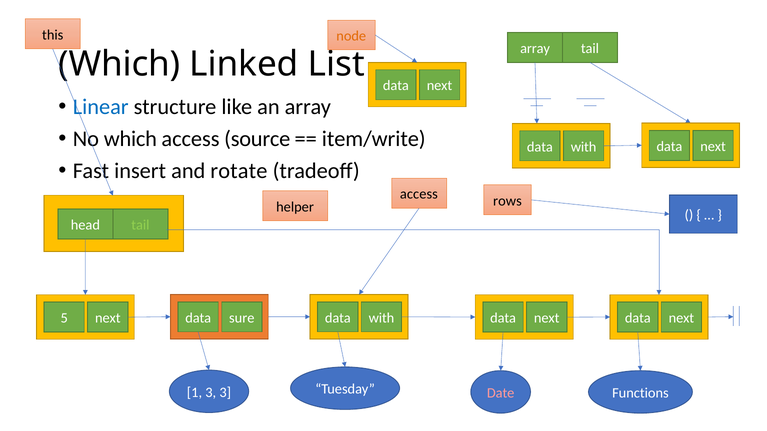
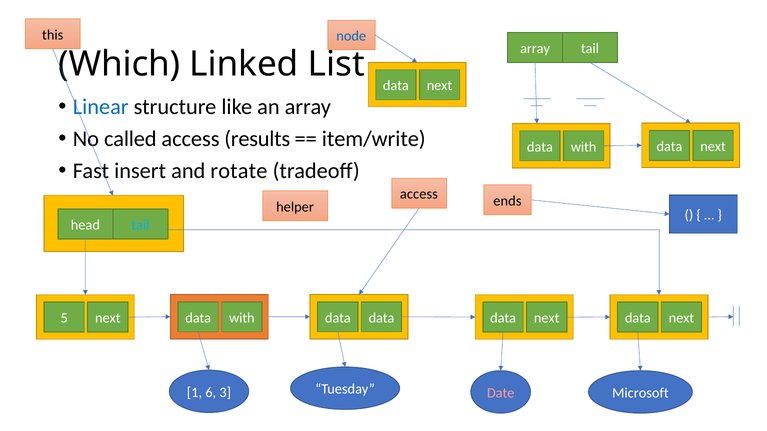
node colour: orange -> blue
No which: which -> called
source: source -> results
rows: rows -> ends
tail at (140, 225) colour: light green -> light blue
with at (381, 318): with -> data
next data sure: sure -> with
1 3: 3 -> 6
Functions: Functions -> Microsoft
